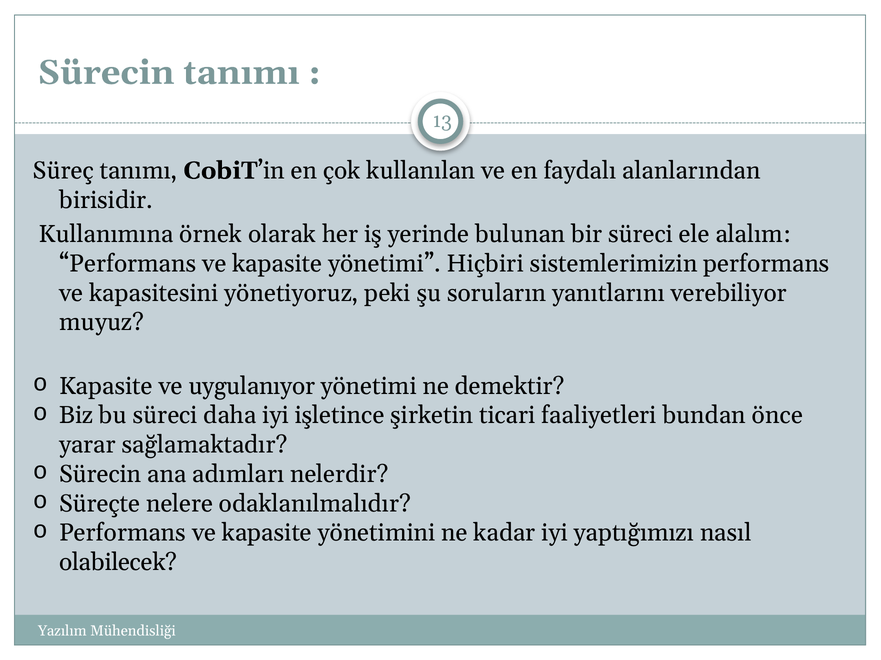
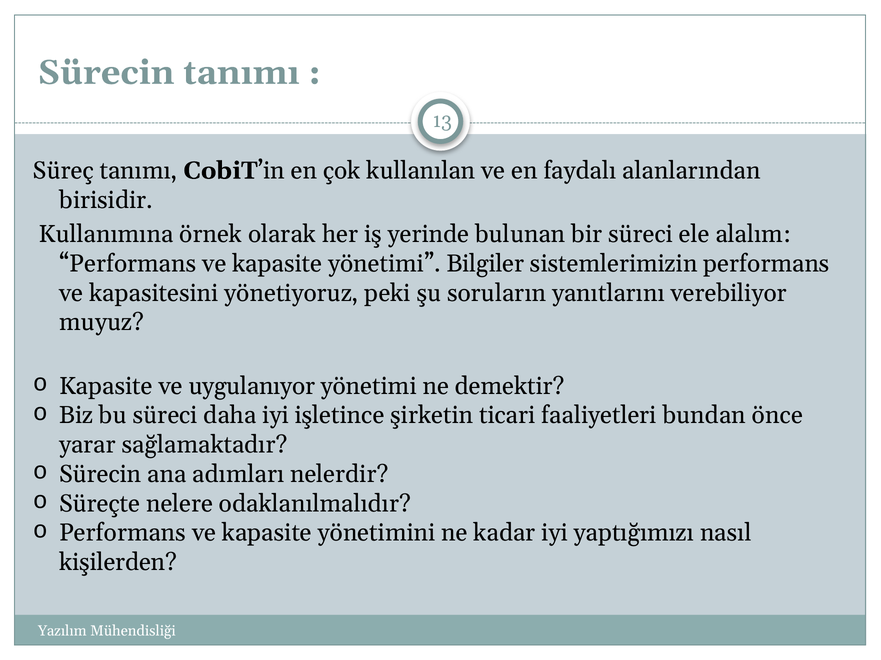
Hiçbiri: Hiçbiri -> Bilgiler
olabilecek: olabilecek -> kişilerden
